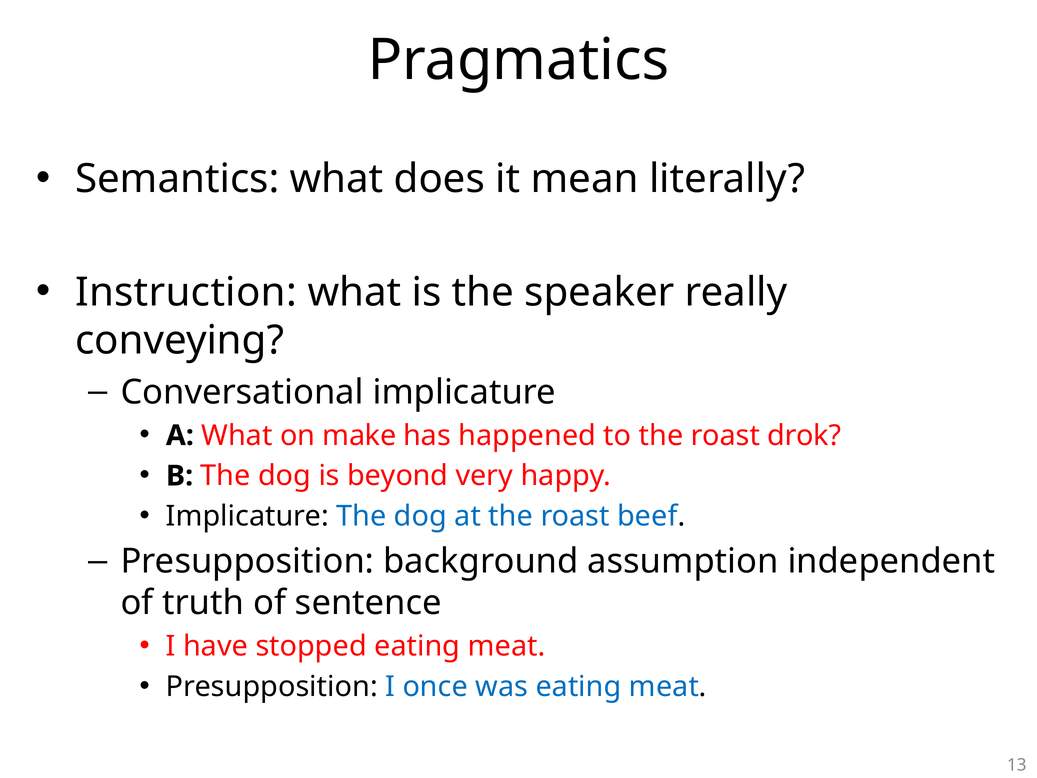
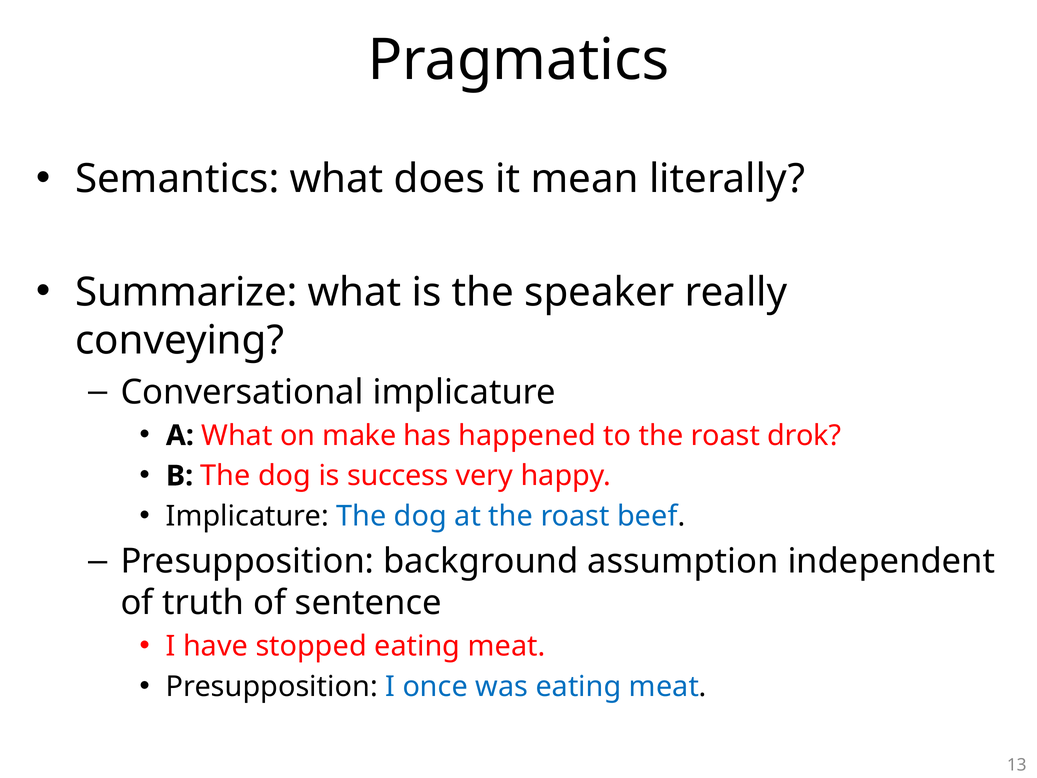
Instruction: Instruction -> Summarize
beyond: beyond -> success
